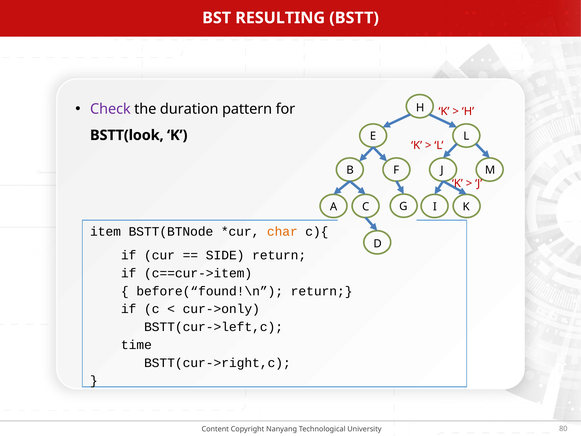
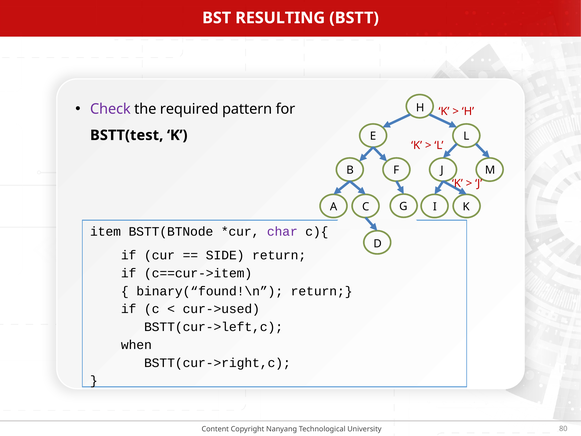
duration: duration -> required
BSTT(look: BSTT(look -> BSTT(test
char colour: orange -> purple
before(“found!\n: before(“found!\n -> binary(“found!\n
cur->only: cur->only -> cur->used
time: time -> when
